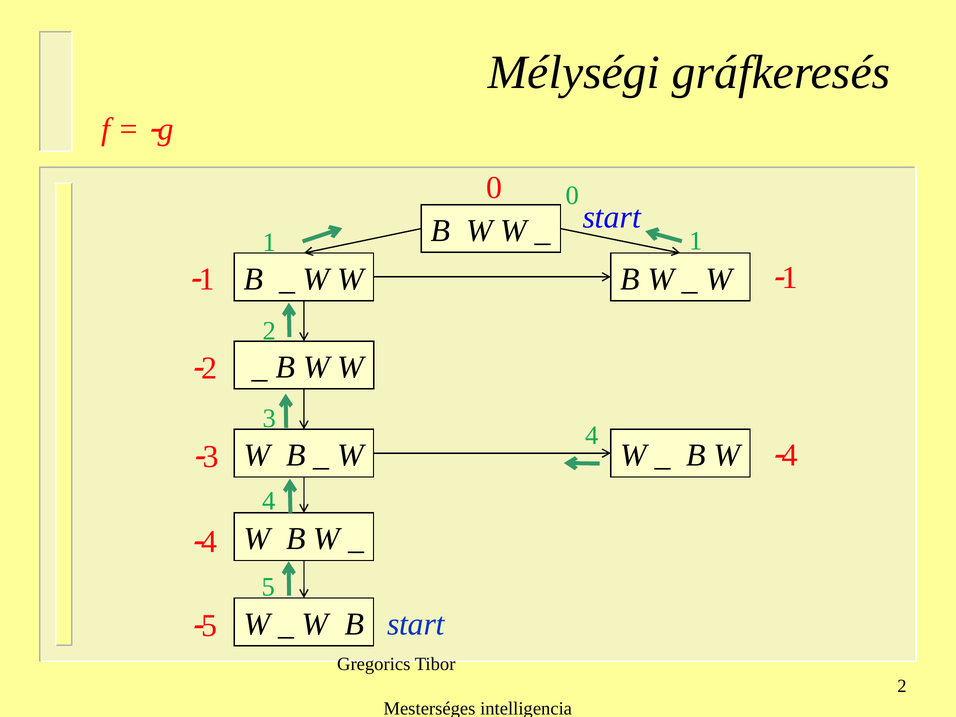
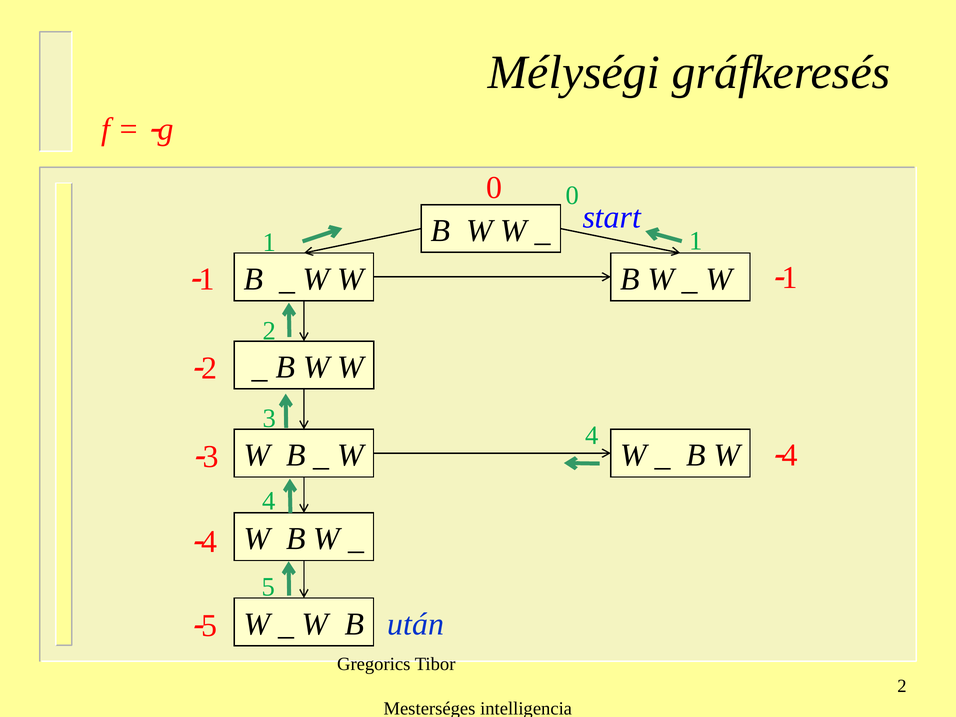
start at (416, 624): start -> után
